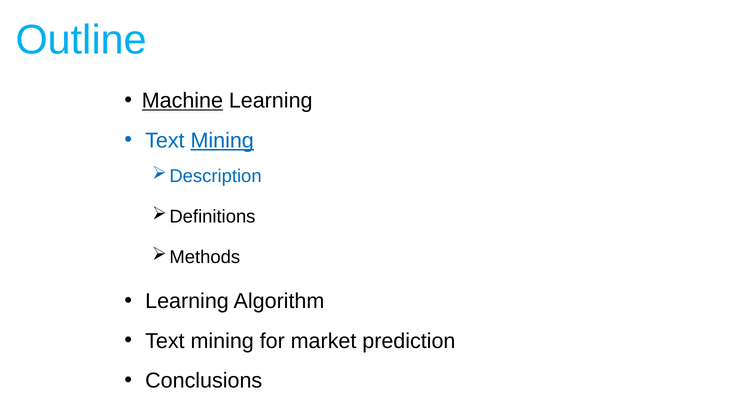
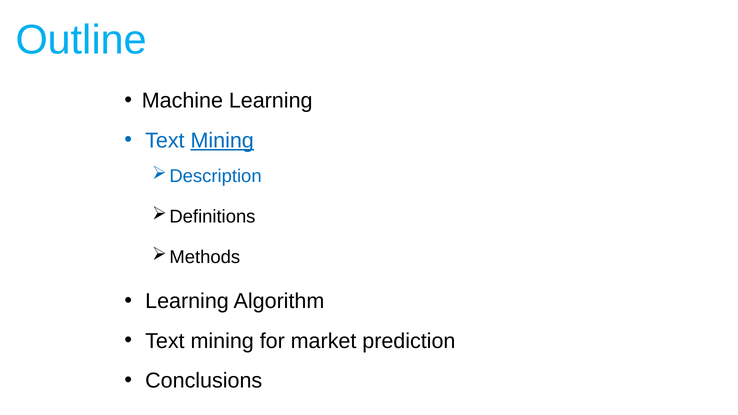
Machine underline: present -> none
